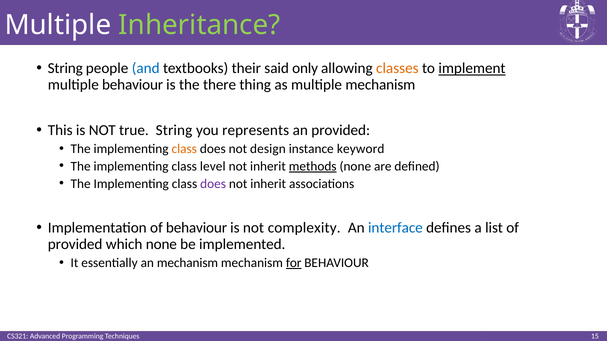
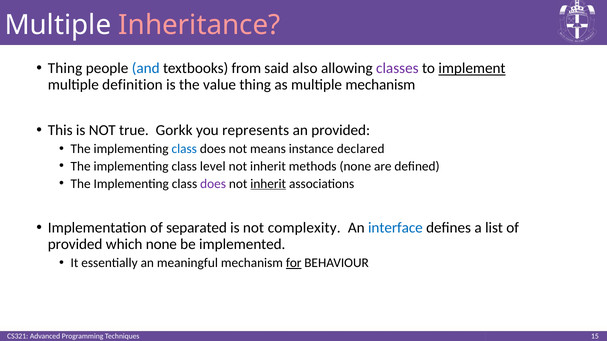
Inheritance colour: light green -> pink
String at (65, 69): String -> Thing
their: their -> from
only: only -> also
classes colour: orange -> purple
multiple behaviour: behaviour -> definition
there: there -> value
true String: String -> Gorkk
class at (184, 149) colour: orange -> blue
design: design -> means
keyword: keyword -> declared
methods underline: present -> none
inherit at (268, 184) underline: none -> present
of behaviour: behaviour -> separated
an mechanism: mechanism -> meaningful
